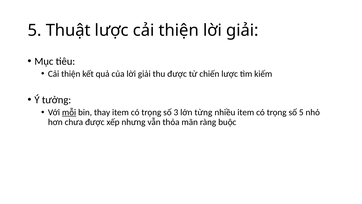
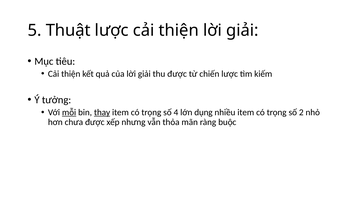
thay underline: none -> present
3: 3 -> 4
từng: từng -> dụng
số 5: 5 -> 2
